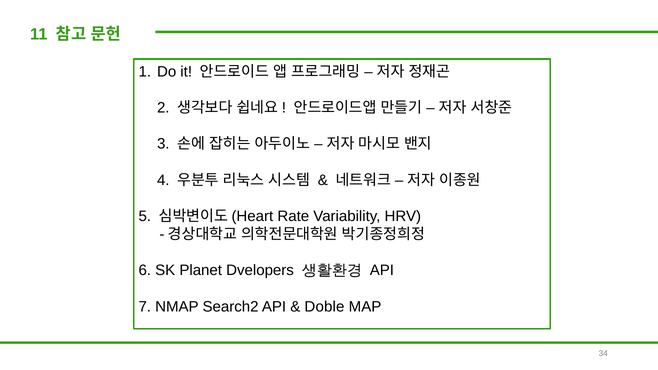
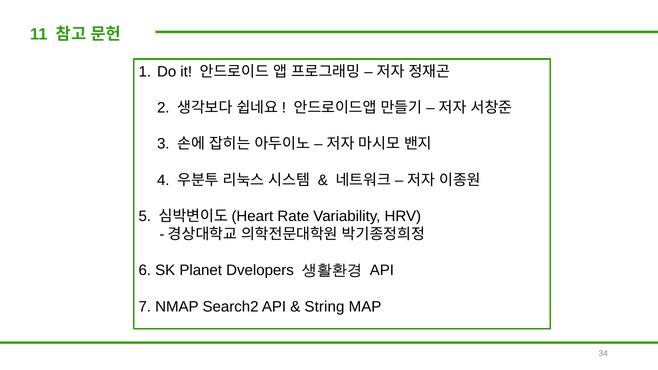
Doble: Doble -> String
